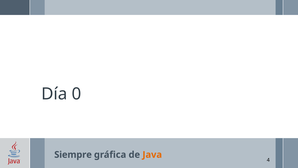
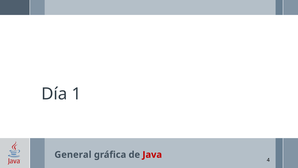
0: 0 -> 1
Siempre: Siempre -> General
Java colour: orange -> red
